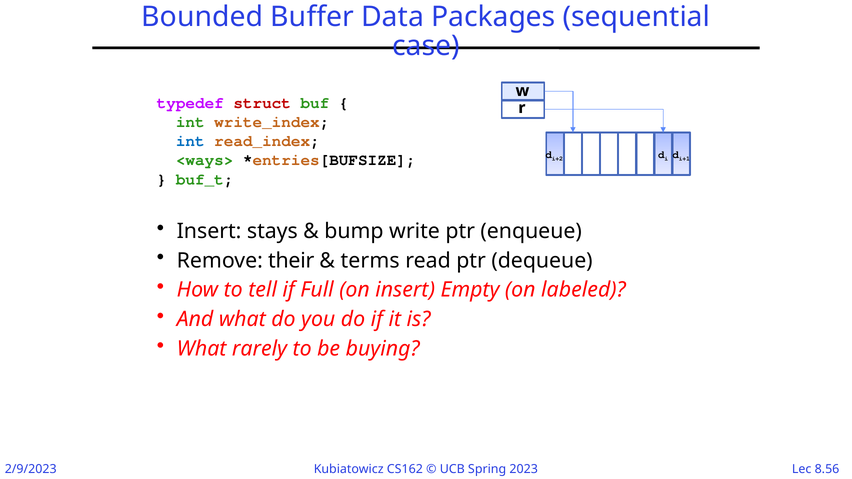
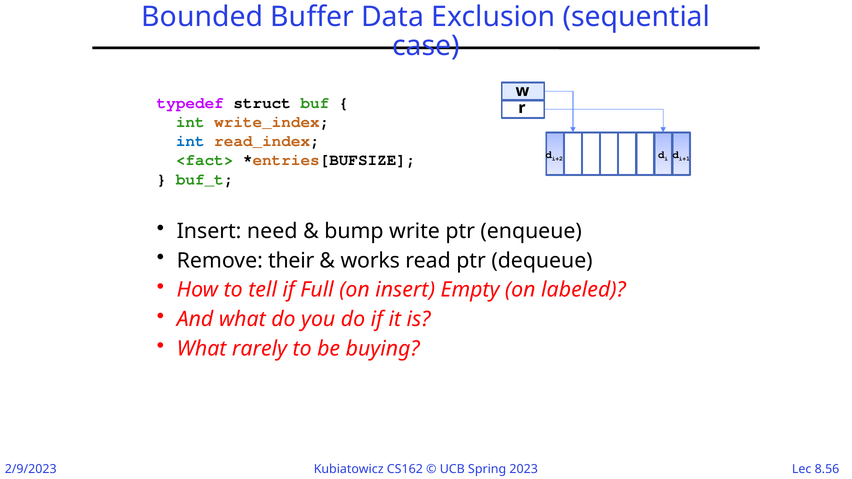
Packages: Packages -> Exclusion
struct colour: red -> black
<ways>: <ways> -> <fact>
stays: stays -> need
terms: terms -> works
